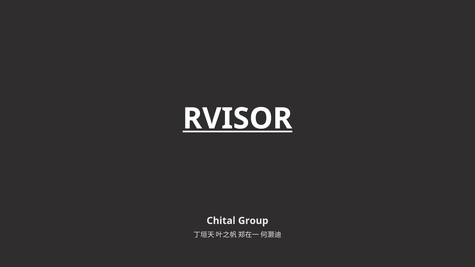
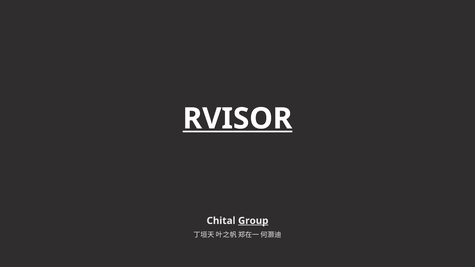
Group underline: none -> present
